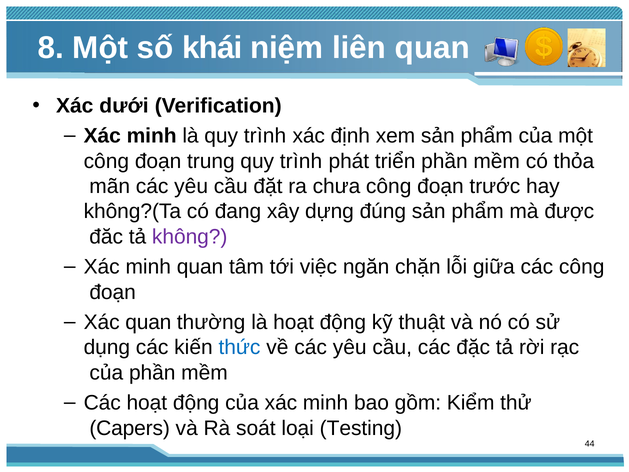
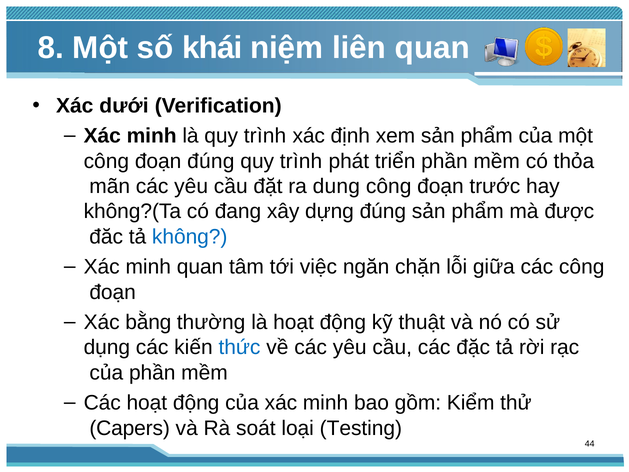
đoạn trung: trung -> đúng
chưa: chưa -> dung
không colour: purple -> blue
Xác quan: quan -> bằng
